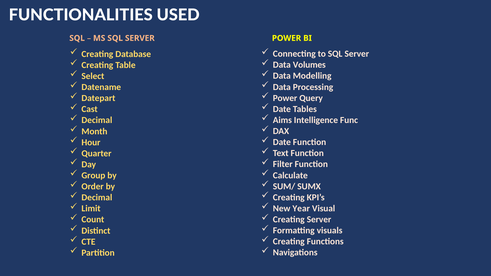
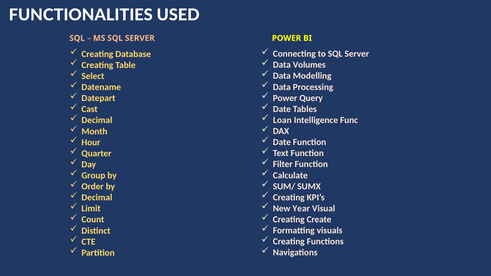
Aims: Aims -> Loan
Creating Server: Server -> Create
